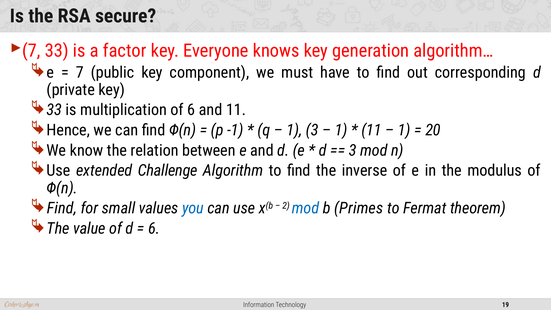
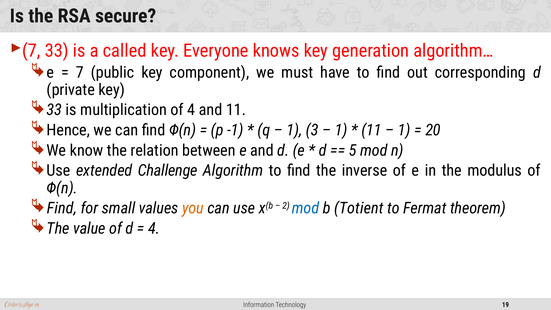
factor: factor -> called
of 6: 6 -> 4
3 at (353, 150): 3 -> 5
you colour: blue -> orange
Primes: Primes -> Totient
6 at (154, 228): 6 -> 4
